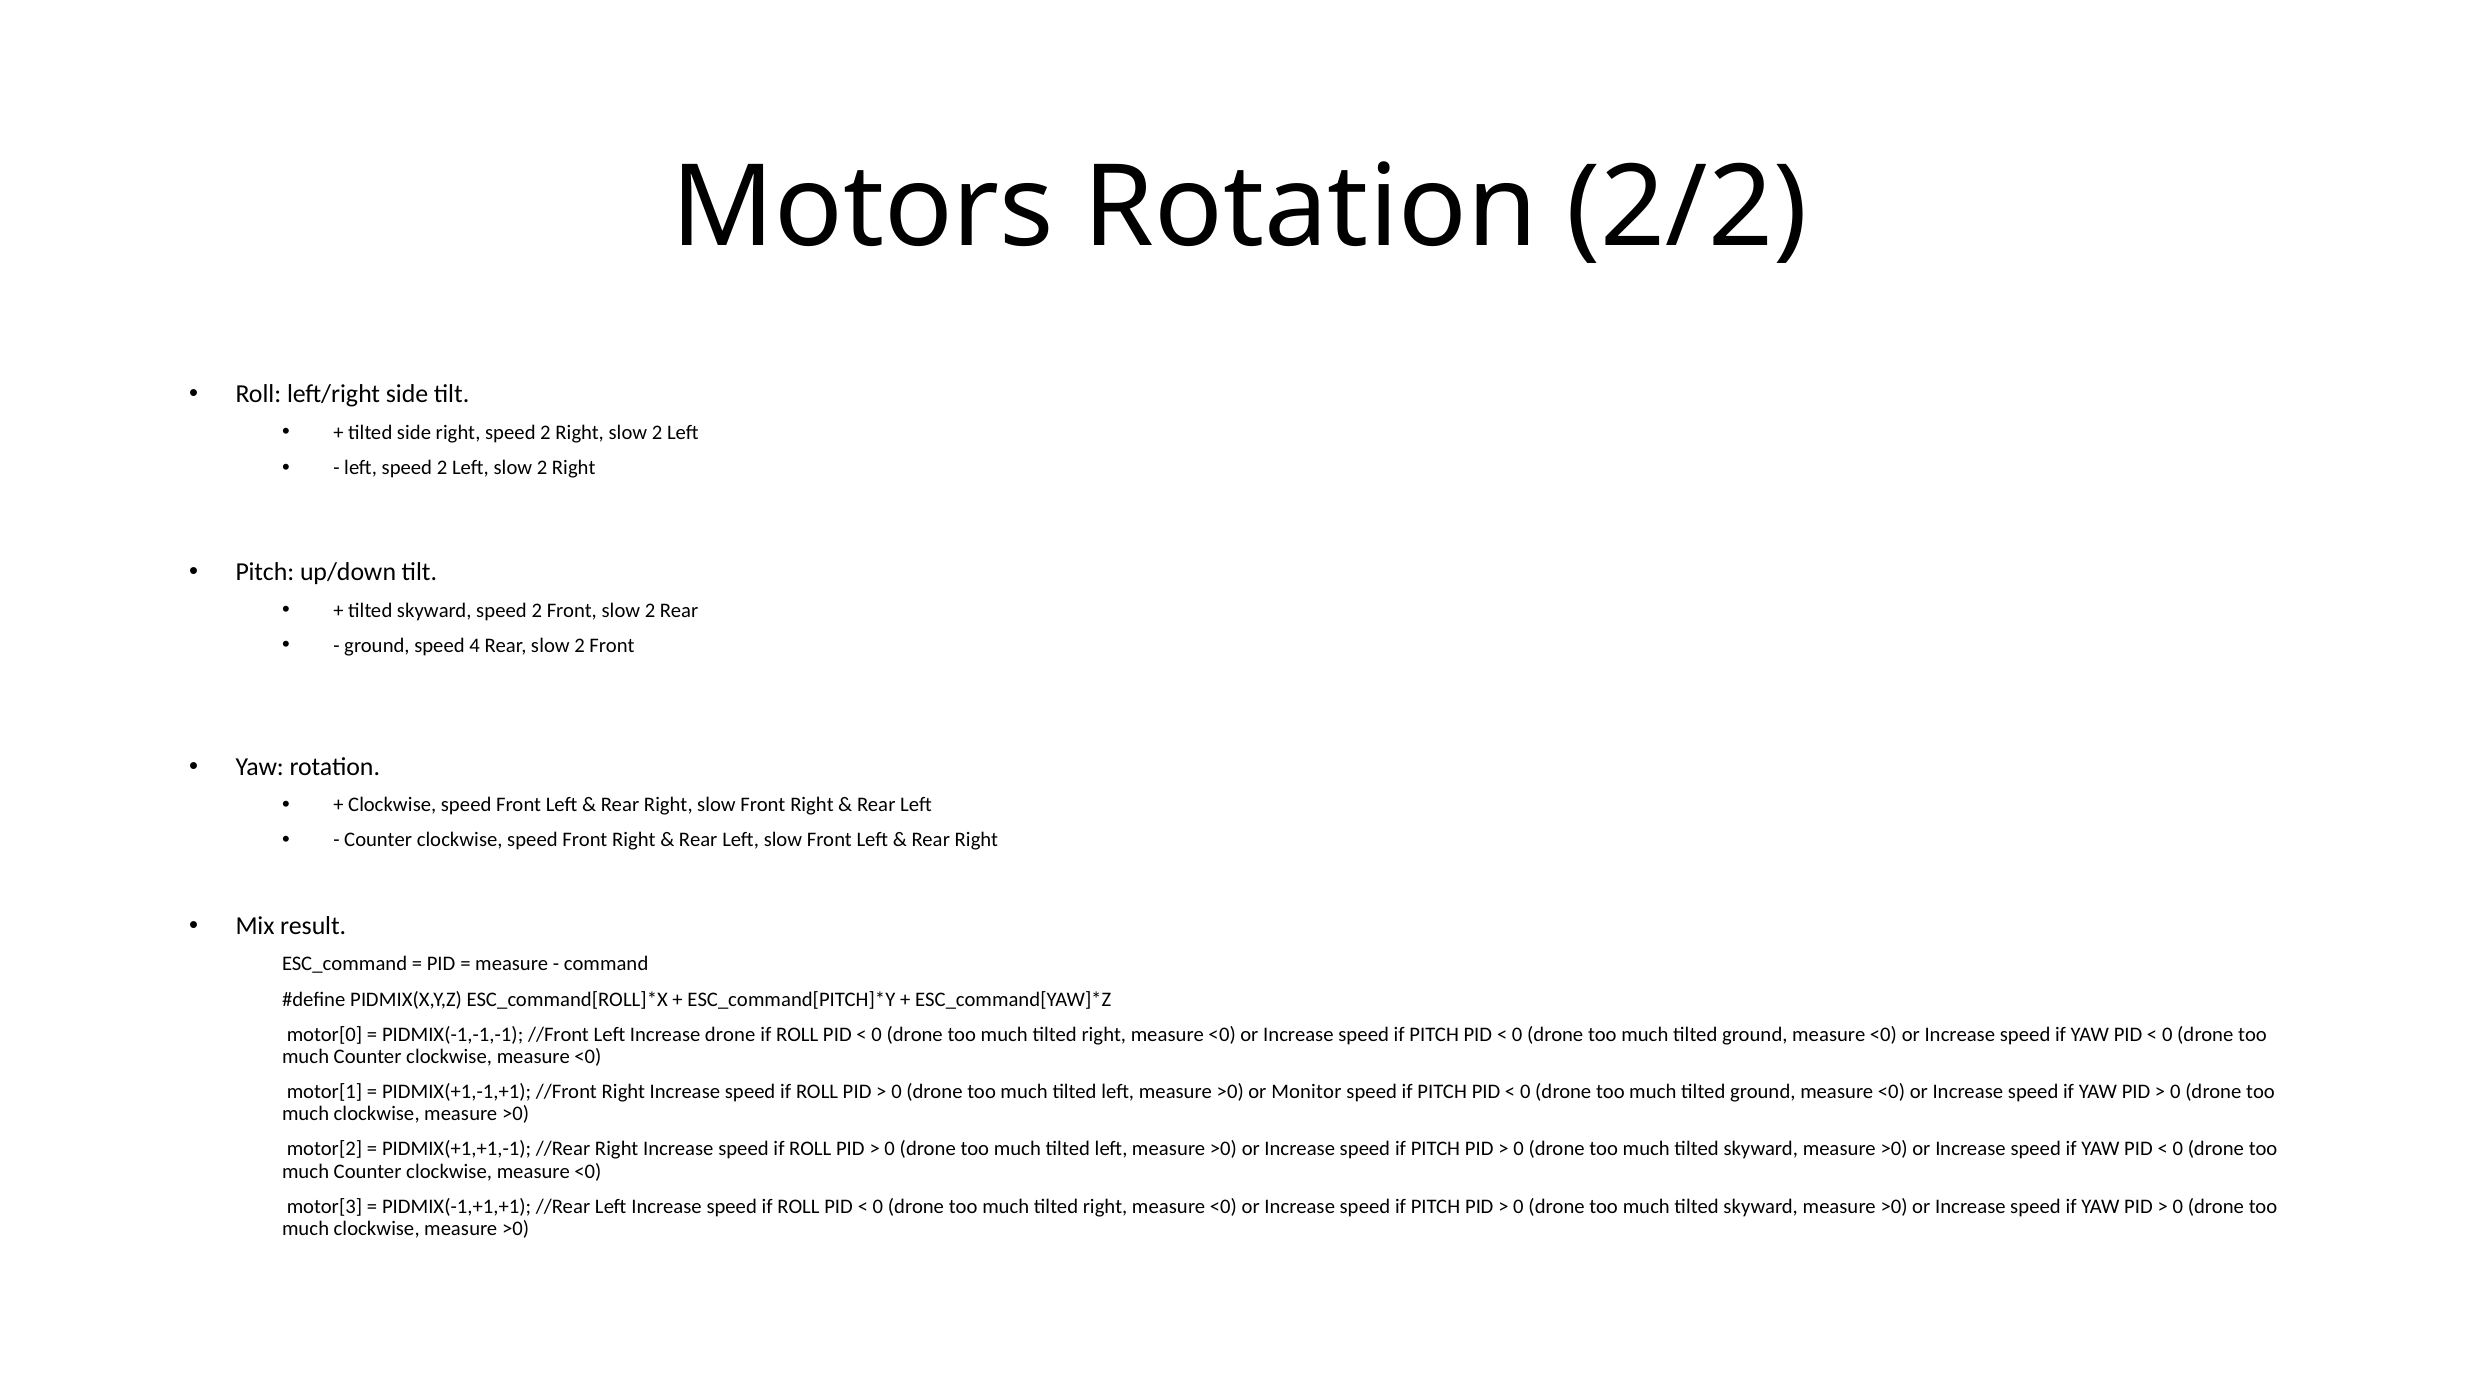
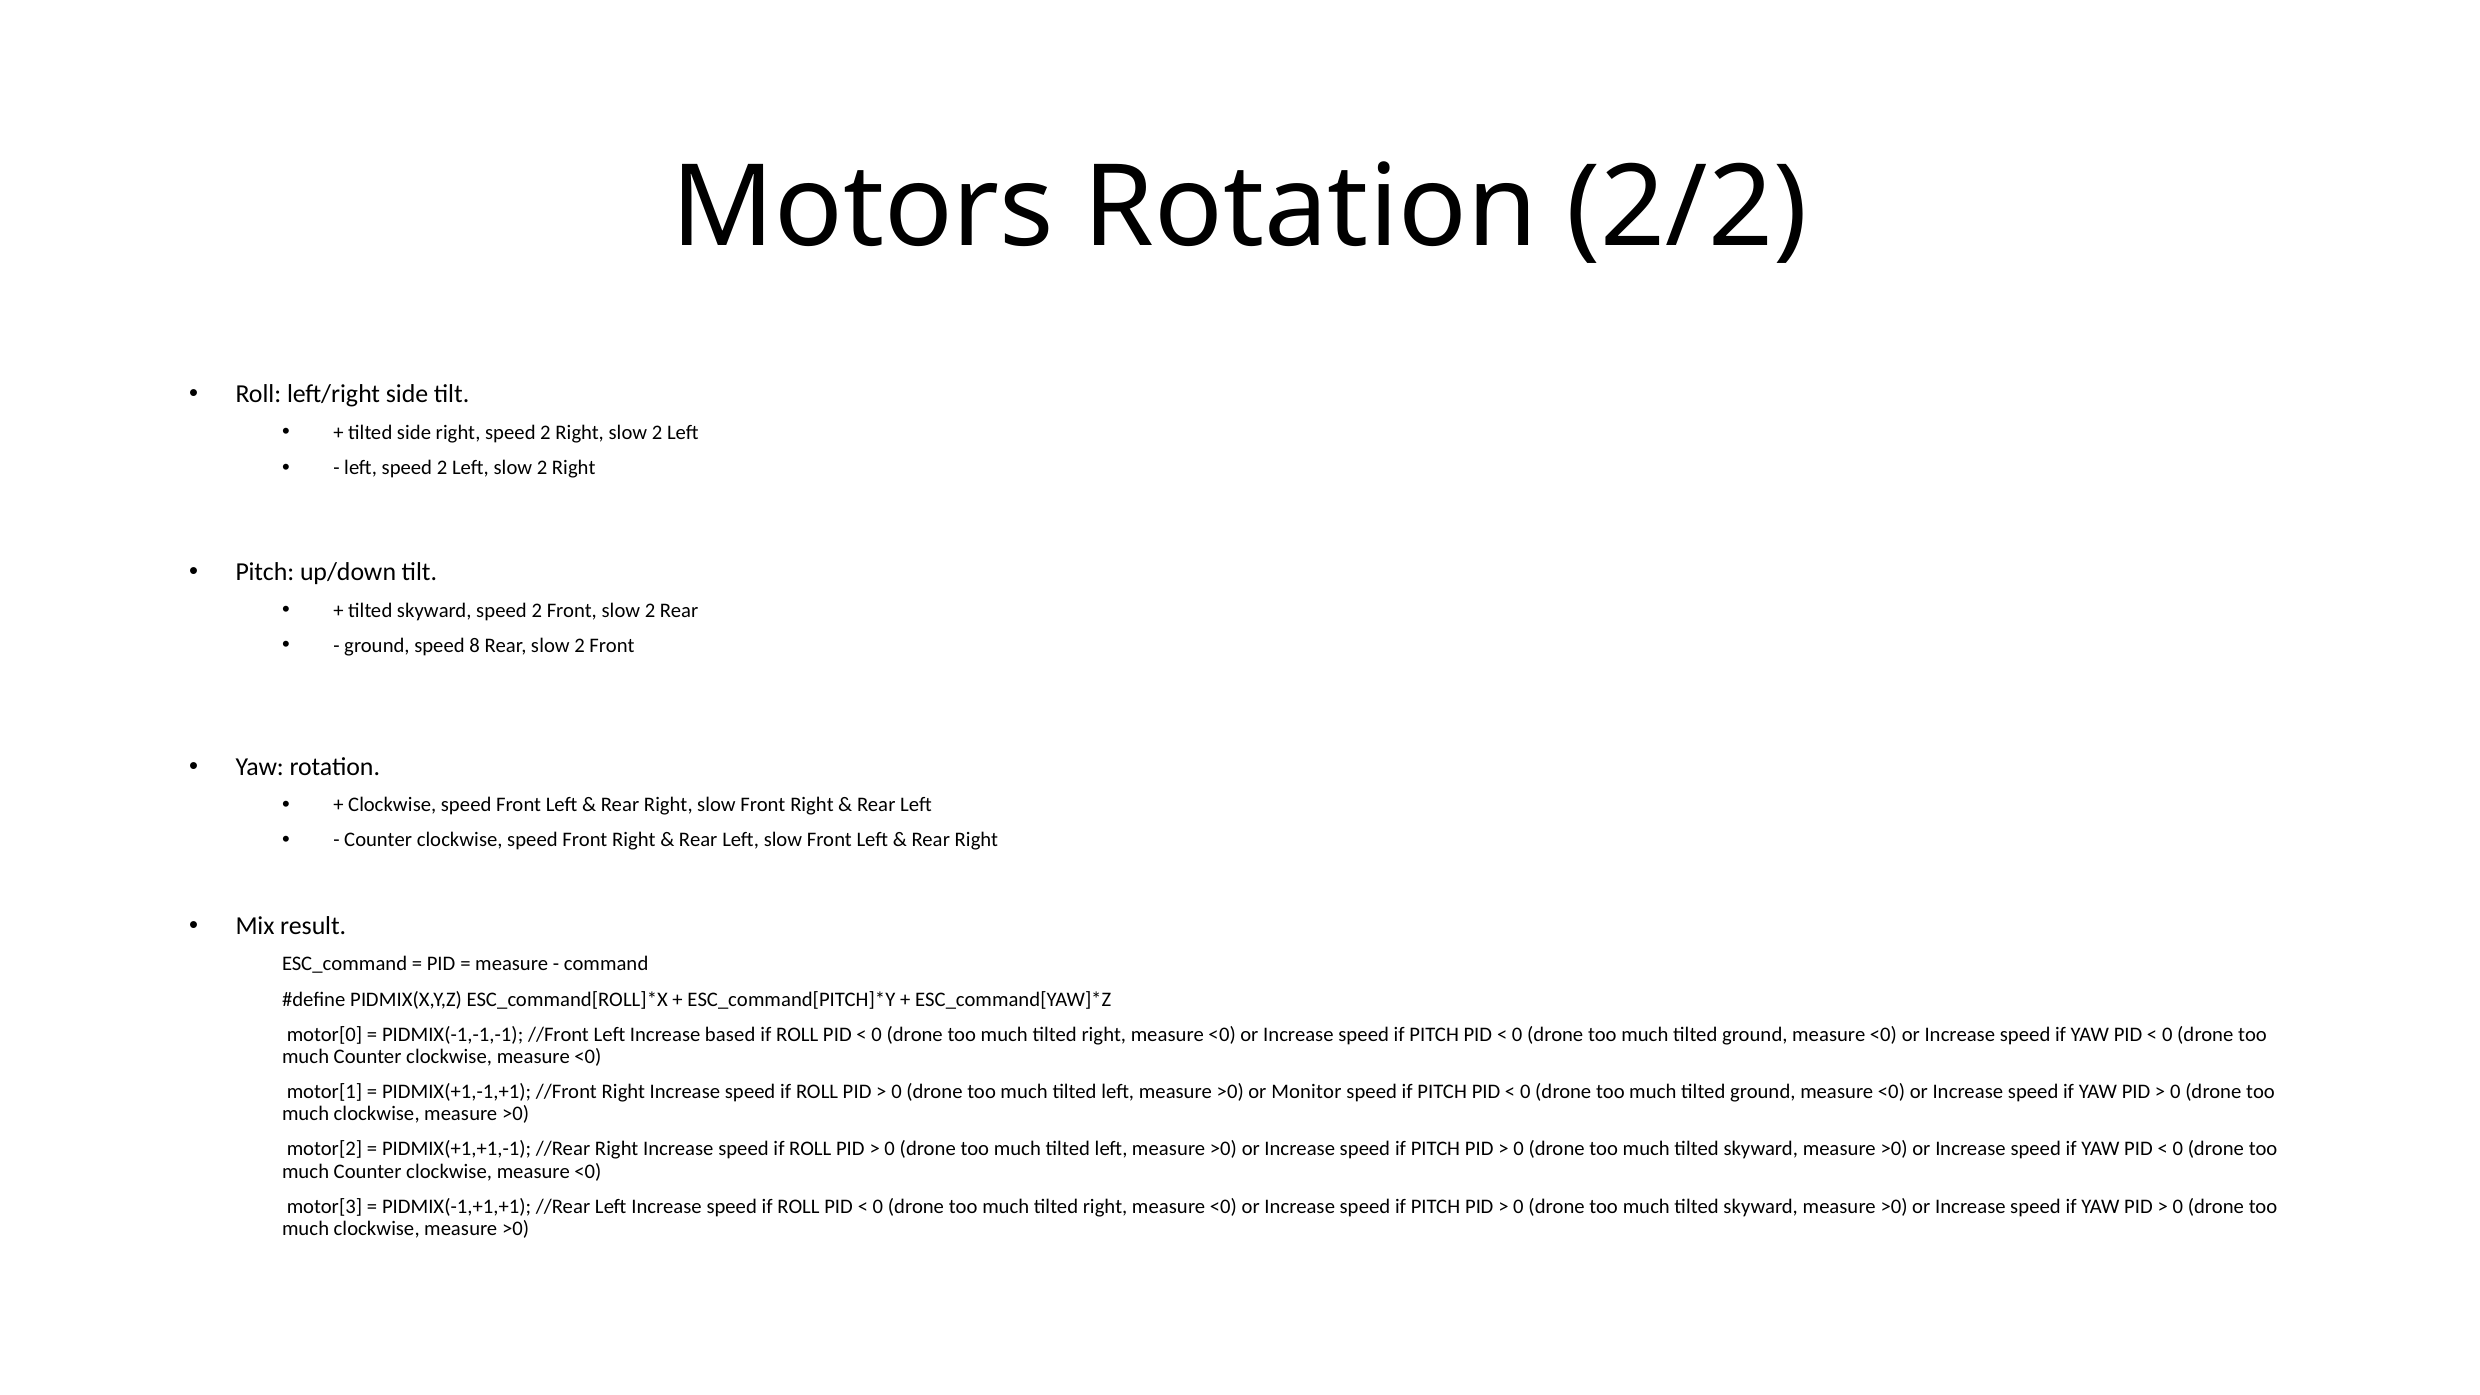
4: 4 -> 8
Increase drone: drone -> based
